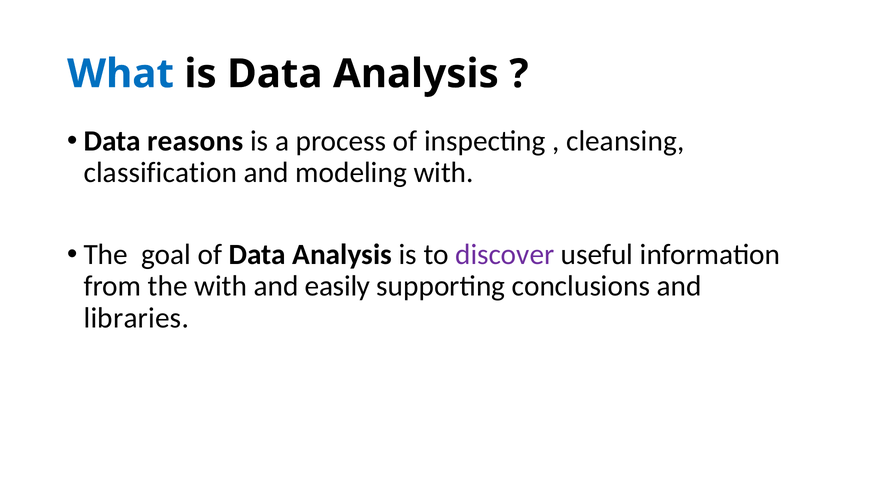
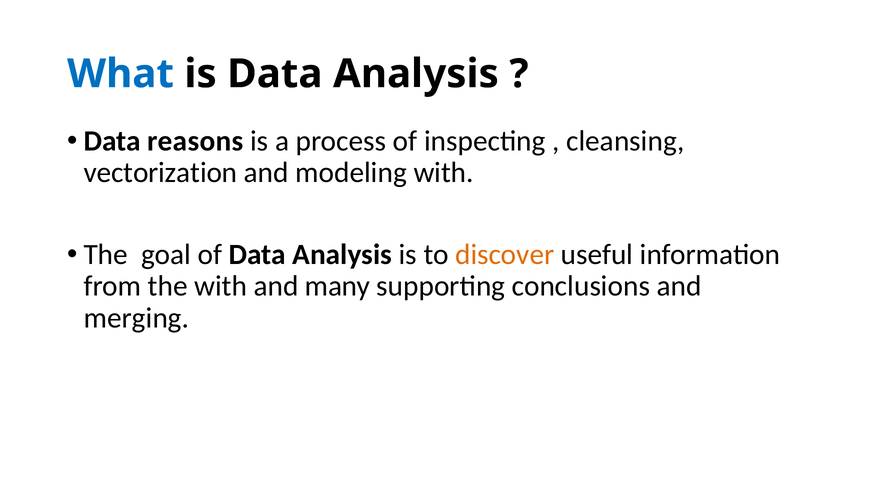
classification: classification -> vectorization
discover colour: purple -> orange
easily: easily -> many
libraries: libraries -> merging
